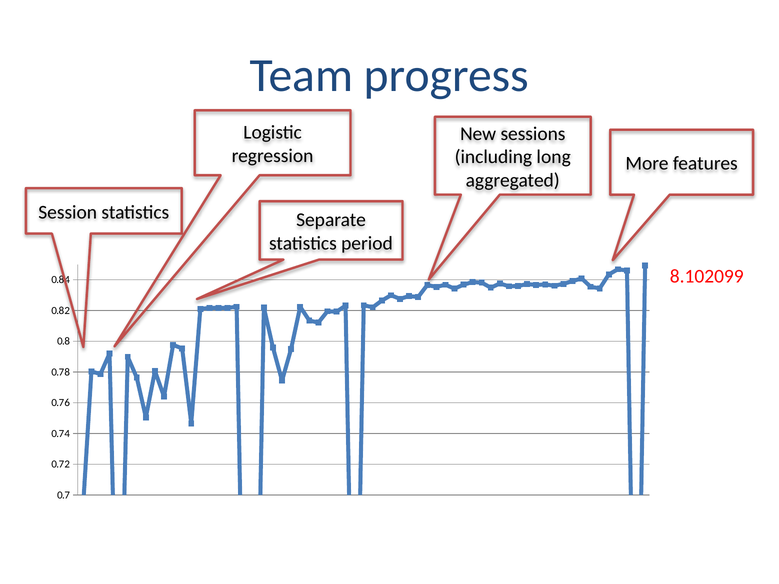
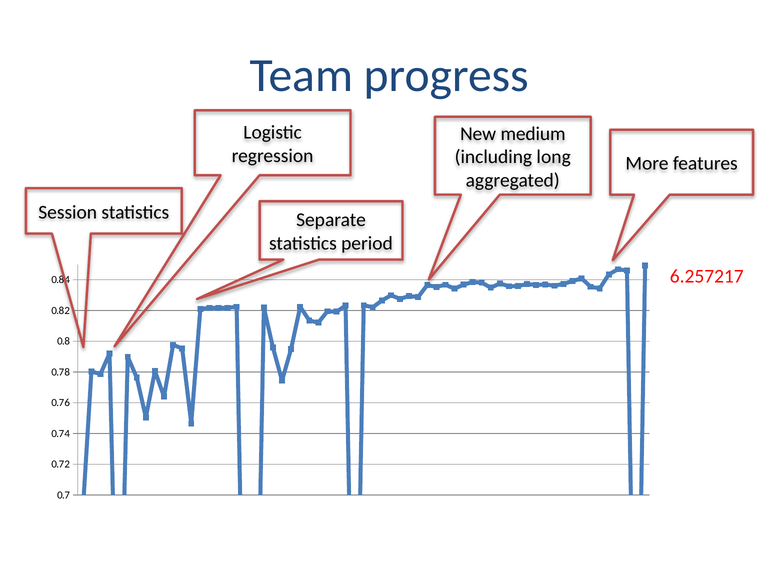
sessions: sessions -> medium
8.102099: 8.102099 -> 6.257217
